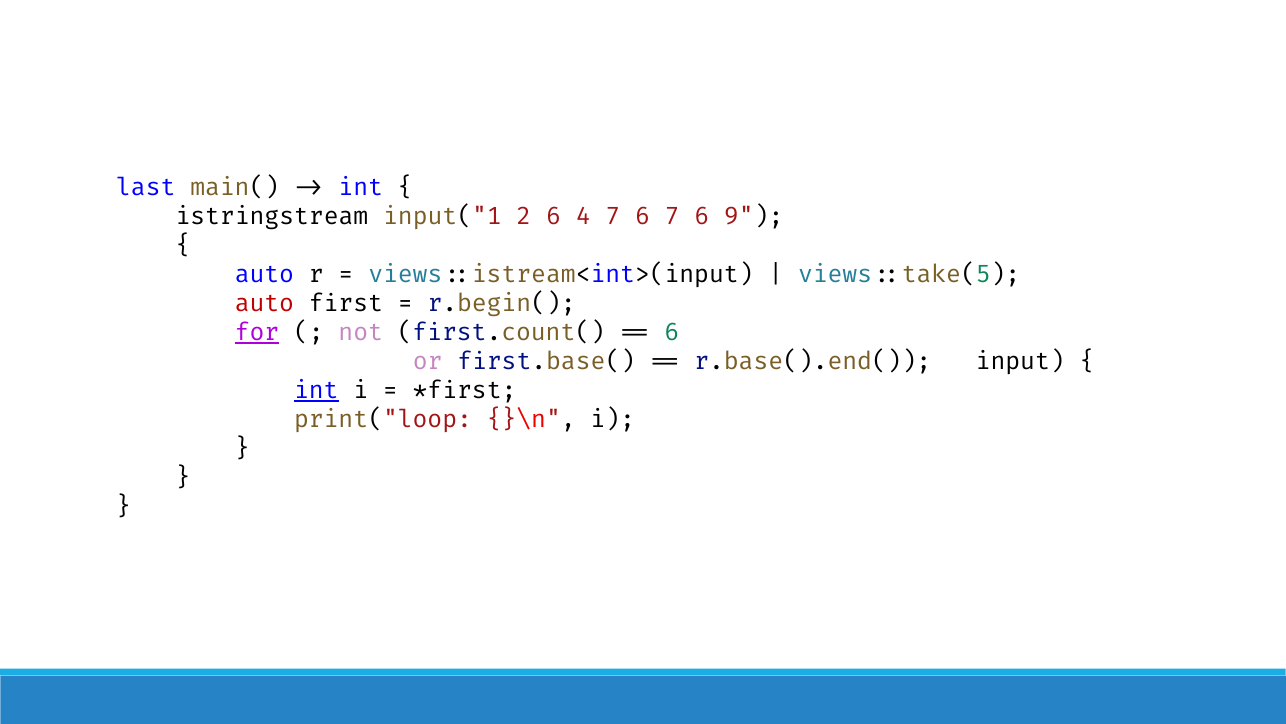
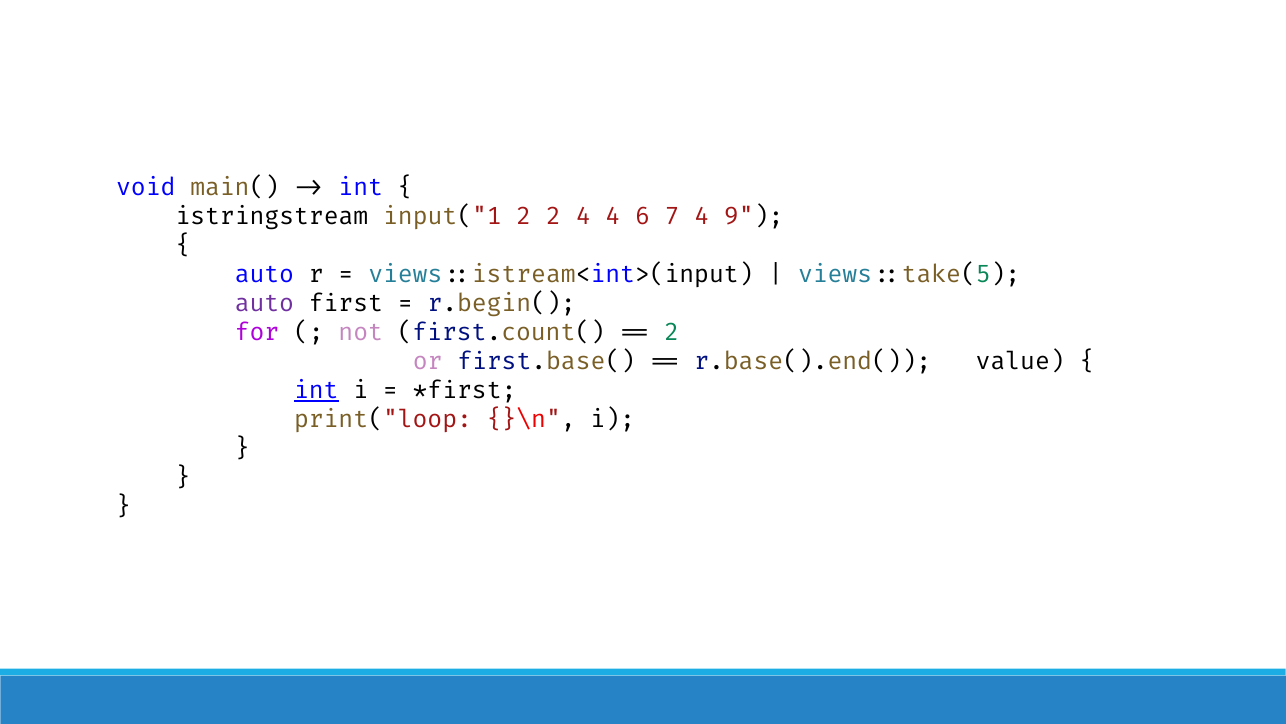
last: last -> void
2 6: 6 -> 2
4 7: 7 -> 4
6 7 6: 6 -> 4
auto at (264, 303) colour: red -> purple
for underline: present -> none
6 at (672, 332): 6 -> 2
++input: ++input -> ++value
